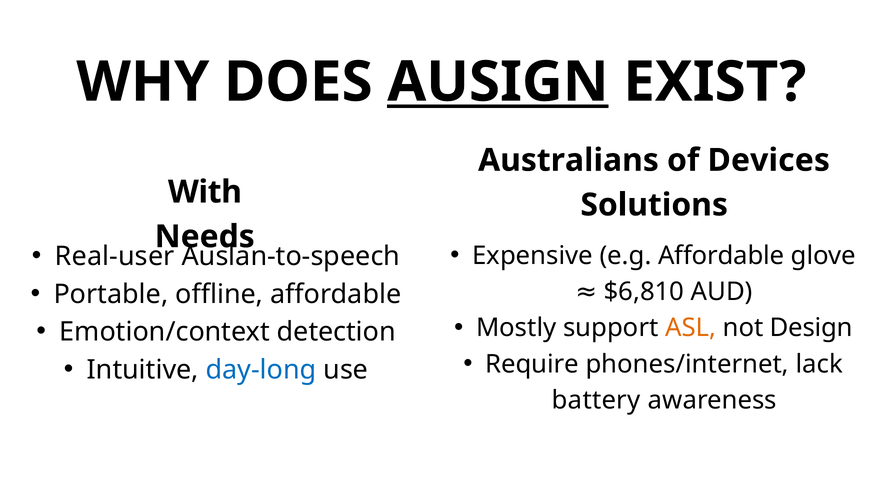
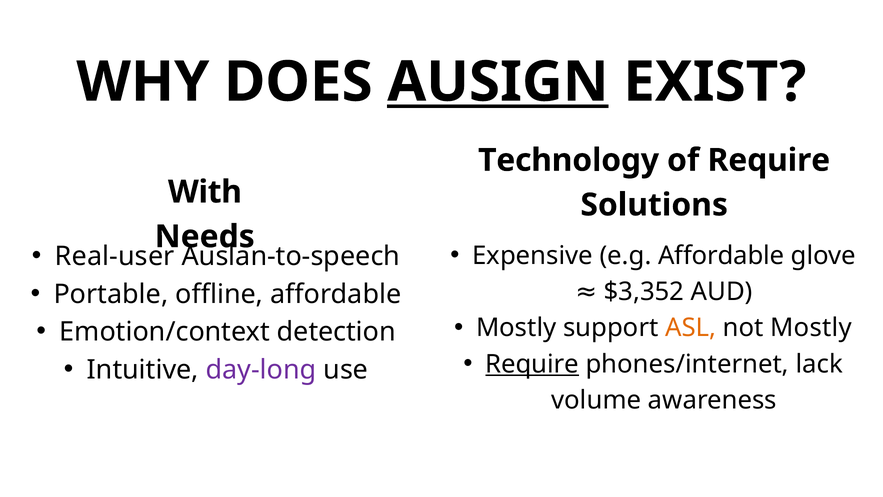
Australians: Australians -> Technology
of Devices: Devices -> Require
$6,810: $6,810 -> $3,352
not Design: Design -> Mostly
Require at (532, 364) underline: none -> present
day-long colour: blue -> purple
battery: battery -> volume
